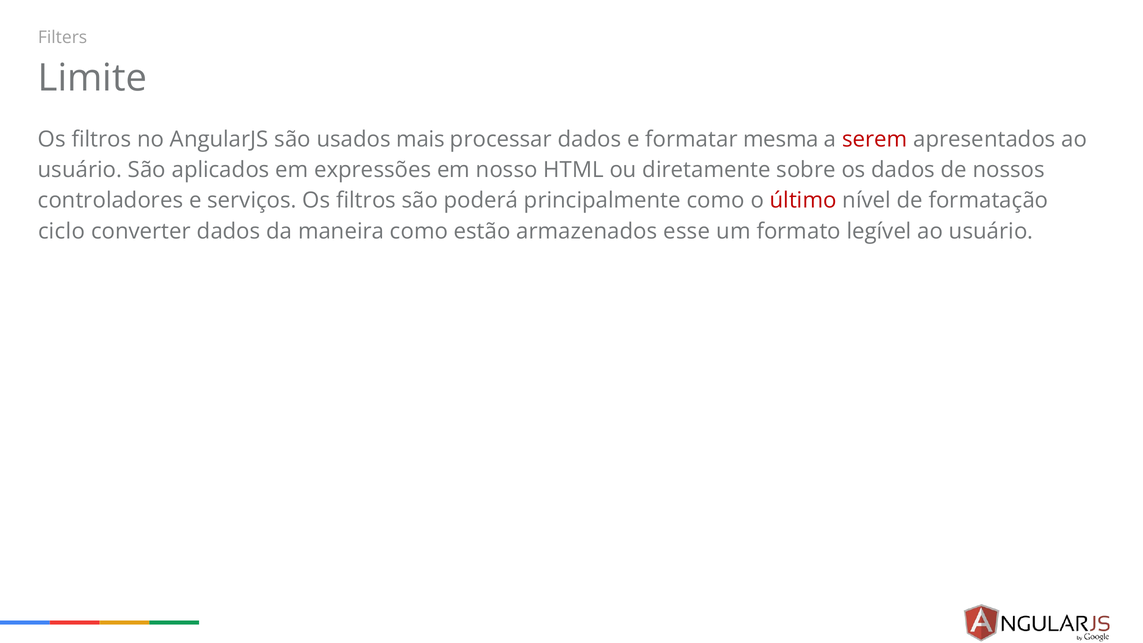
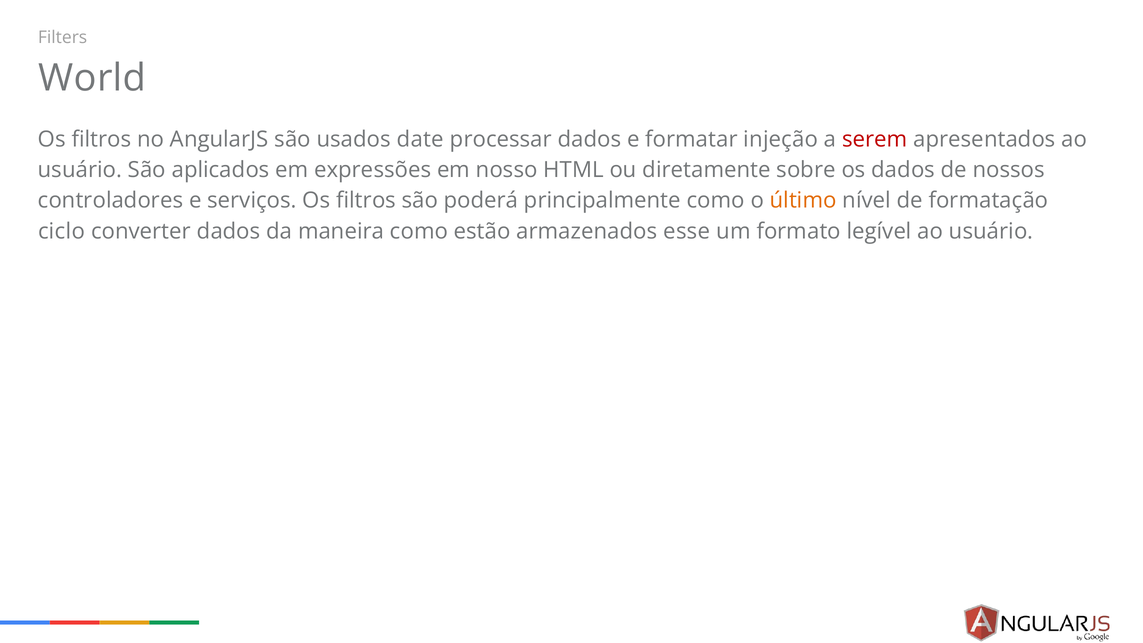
Limite: Limite -> World
mais: mais -> date
mesma: mesma -> injeção
último colour: red -> orange
